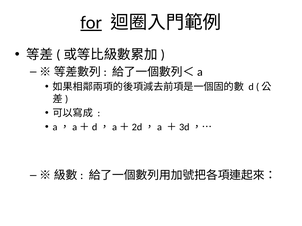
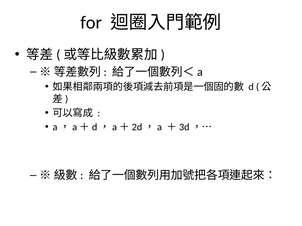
for underline: present -> none
